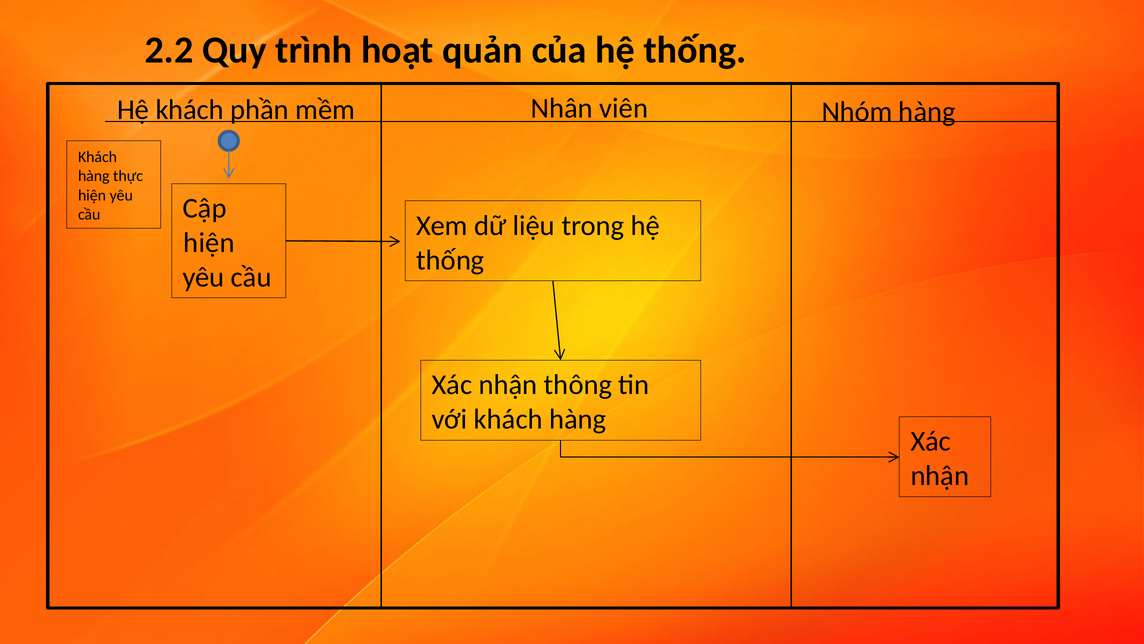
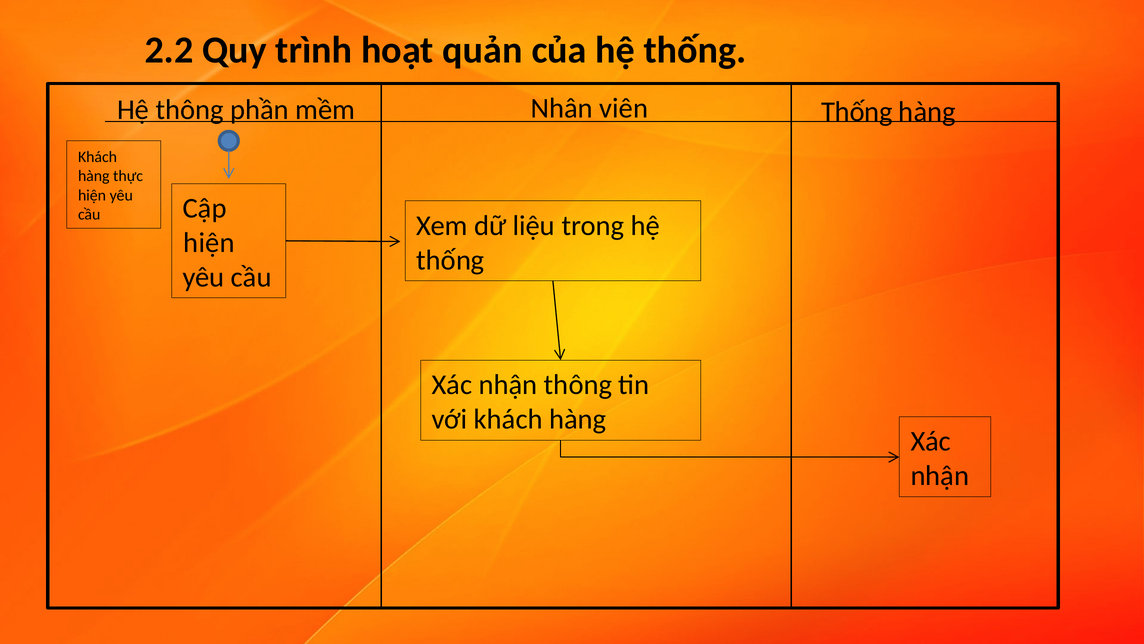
Hệ khách: khách -> thông
mềm Nhóm: Nhóm -> Thống
